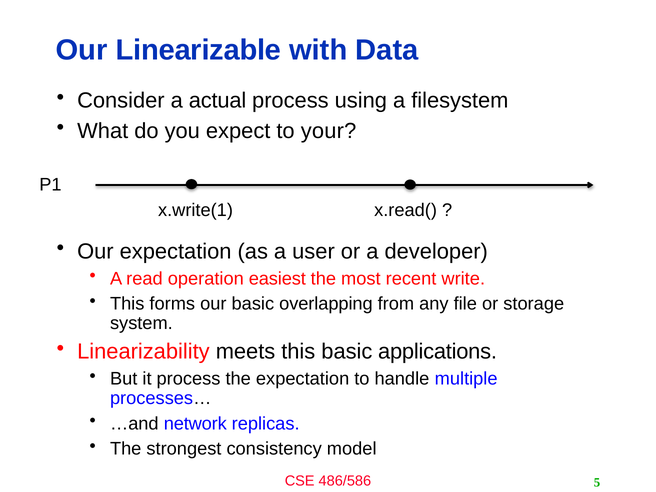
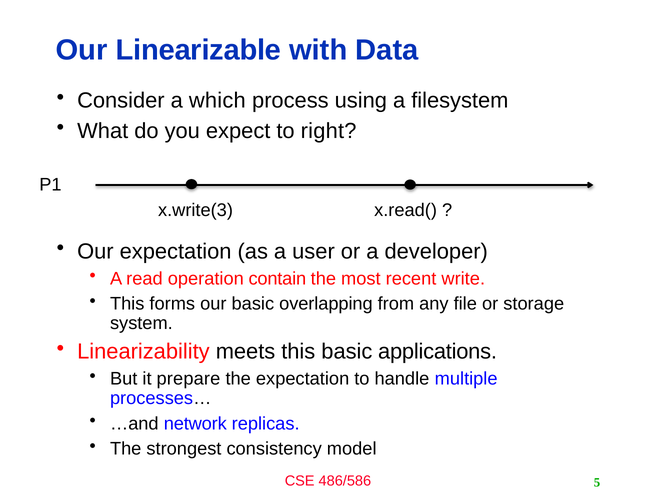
actual: actual -> which
your: your -> right
x.write(1: x.write(1 -> x.write(3
easiest: easiest -> contain
it process: process -> prepare
